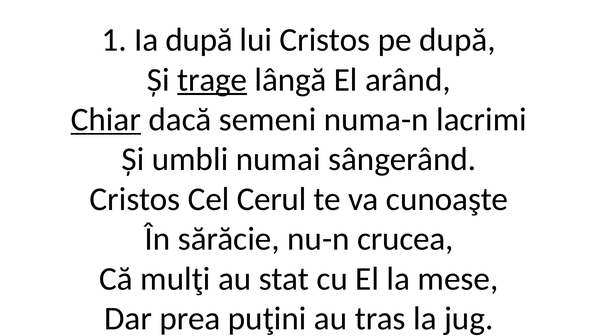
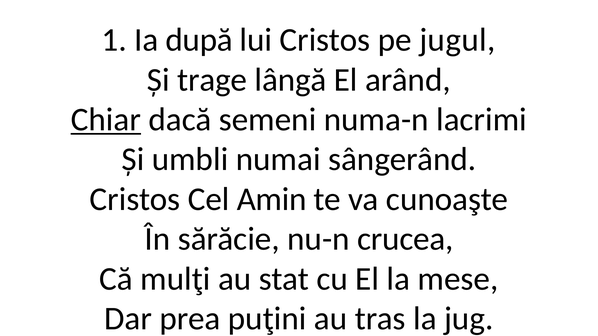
pe după: după -> jugul
trage underline: present -> none
Cerul: Cerul -> Amin
